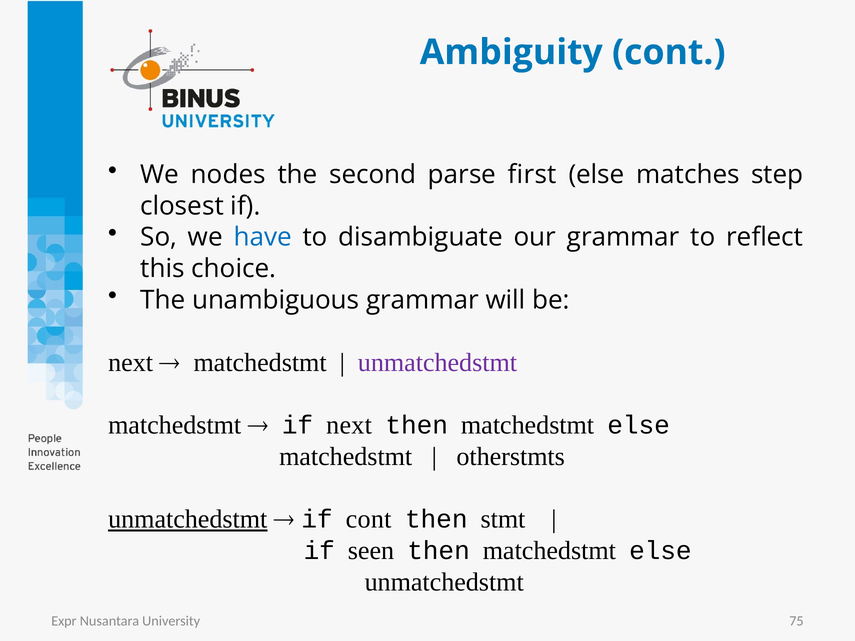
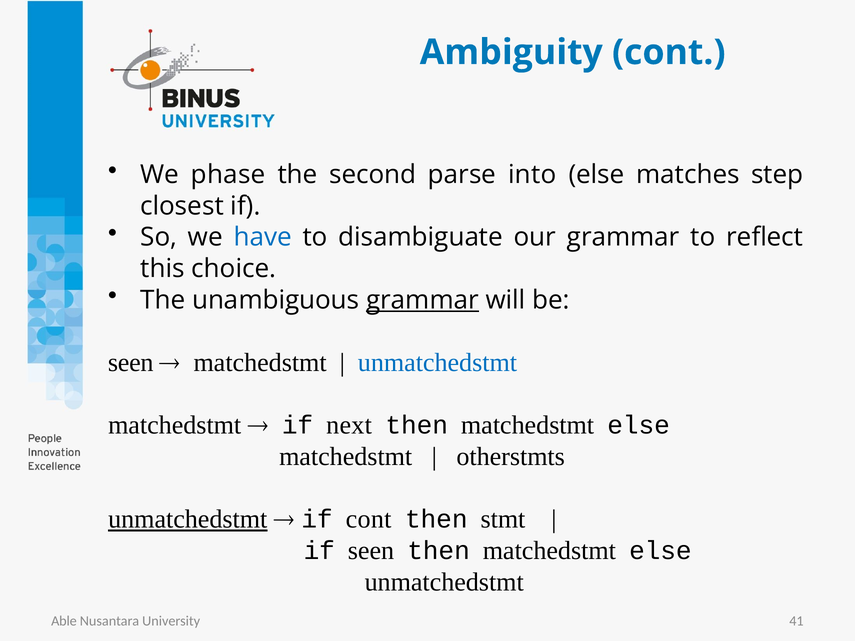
nodes: nodes -> phase
first: first -> into
grammar at (422, 300) underline: none -> present
next at (131, 363): next -> seen
unmatchedstmt at (437, 363) colour: purple -> blue
Expr: Expr -> Able
75: 75 -> 41
